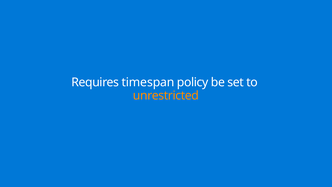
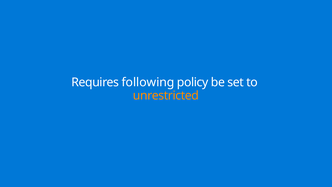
timespan: timespan -> following
